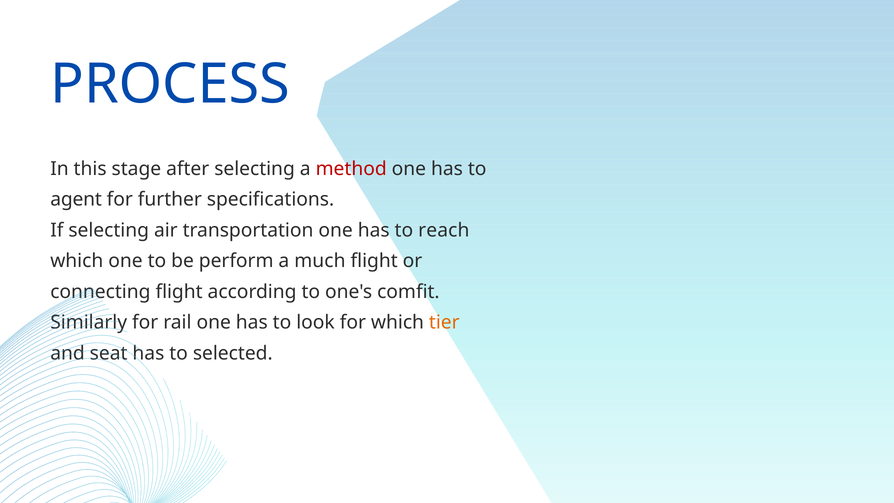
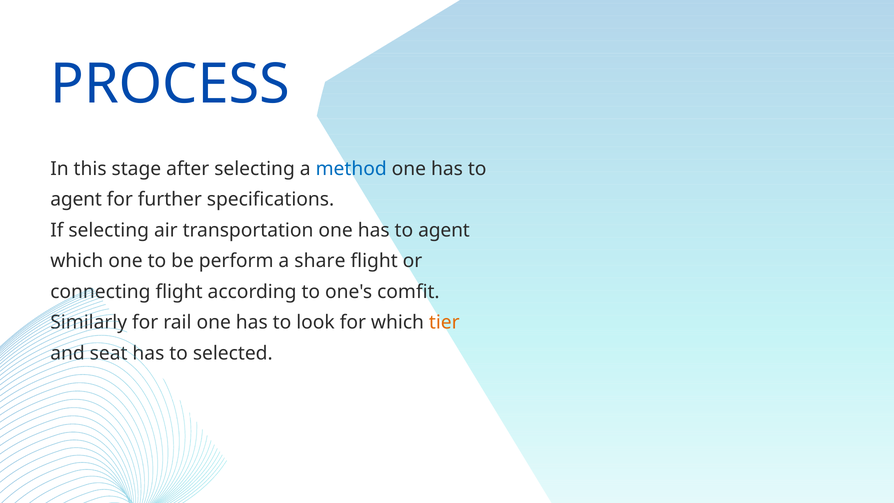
method colour: red -> blue
reach at (444, 230): reach -> agent
much: much -> share
